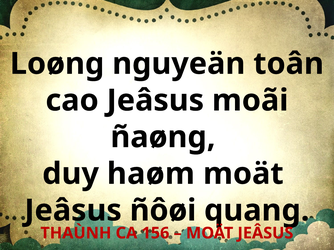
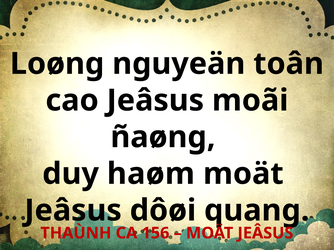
ñôøi: ñôøi -> dôøi
